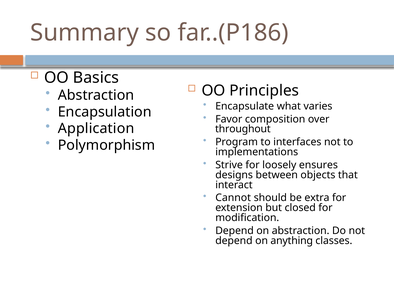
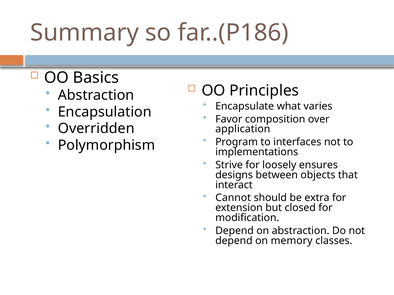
Application: Application -> Overridden
throughout: throughout -> application
anything: anything -> memory
